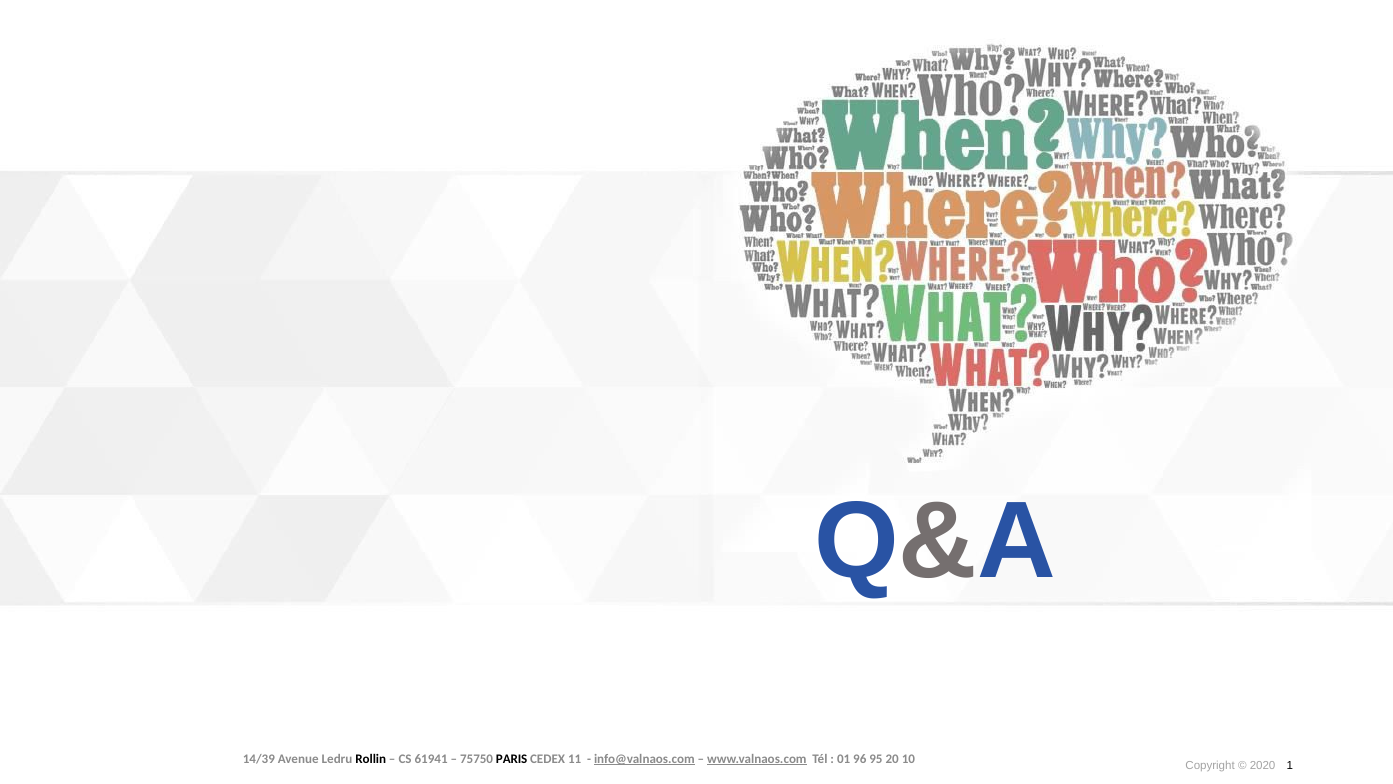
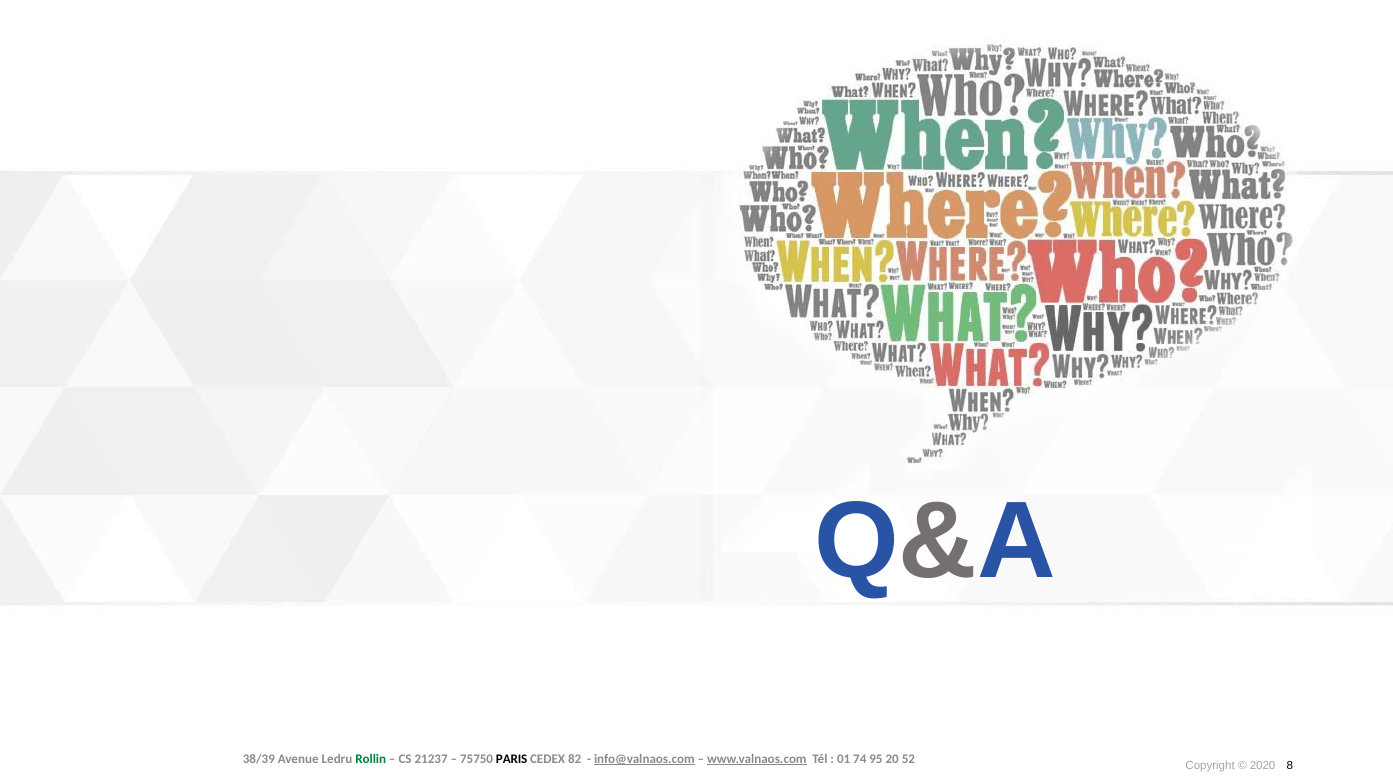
14/39: 14/39 -> 38/39
Rollin at (371, 759) colour: black -> green
61941: 61941 -> 21237
11: 11 -> 82
96: 96 -> 74
10: 10 -> 52
1: 1 -> 8
